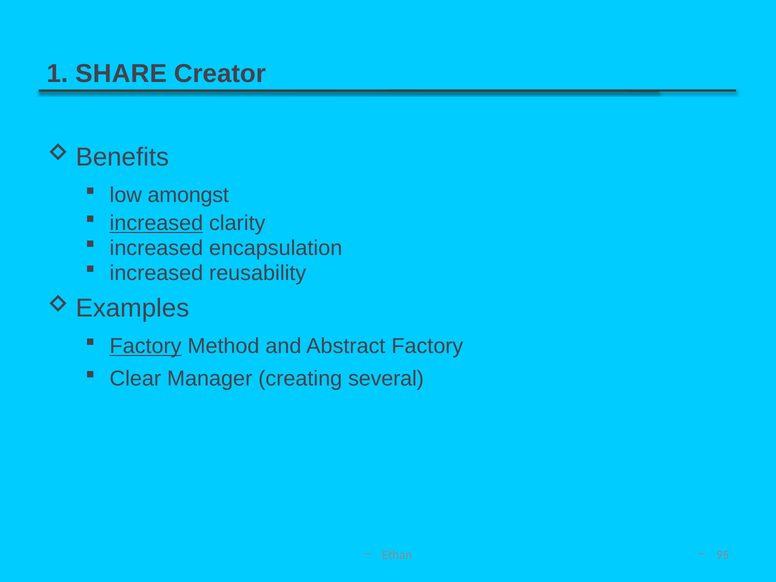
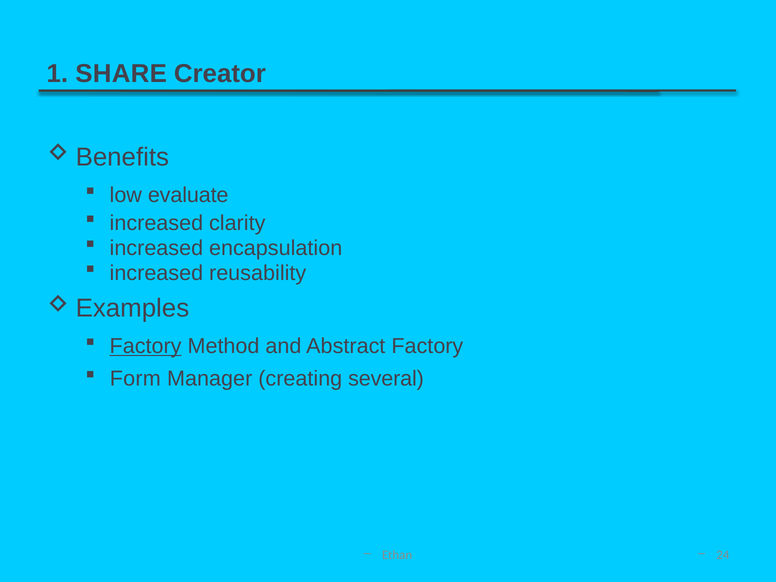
amongst: amongst -> evaluate
increased at (156, 223) underline: present -> none
Clear: Clear -> Form
95: 95 -> 24
